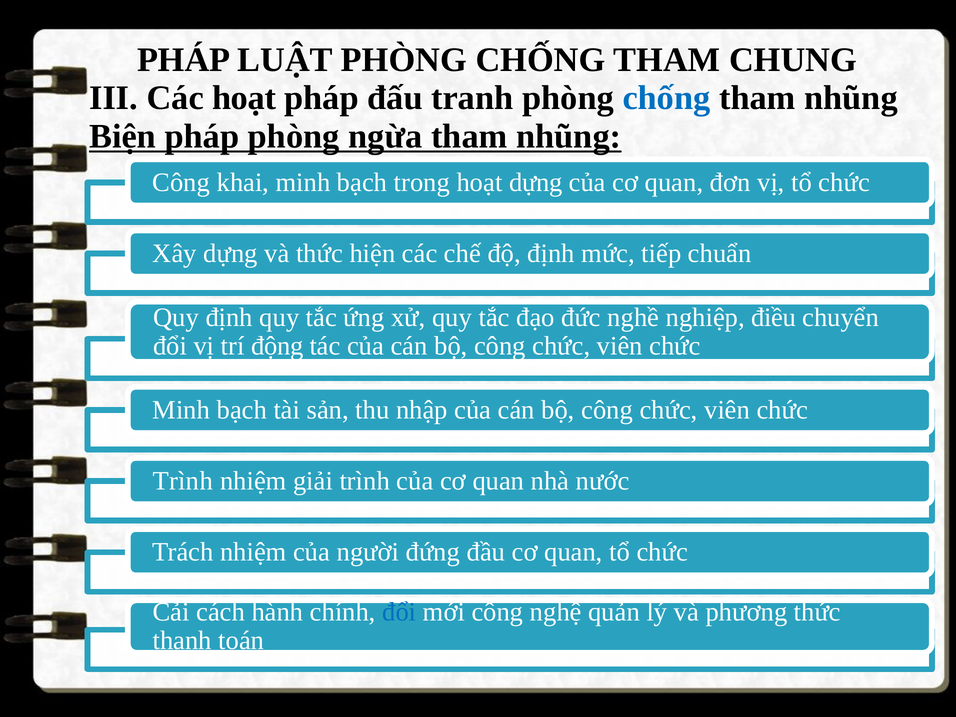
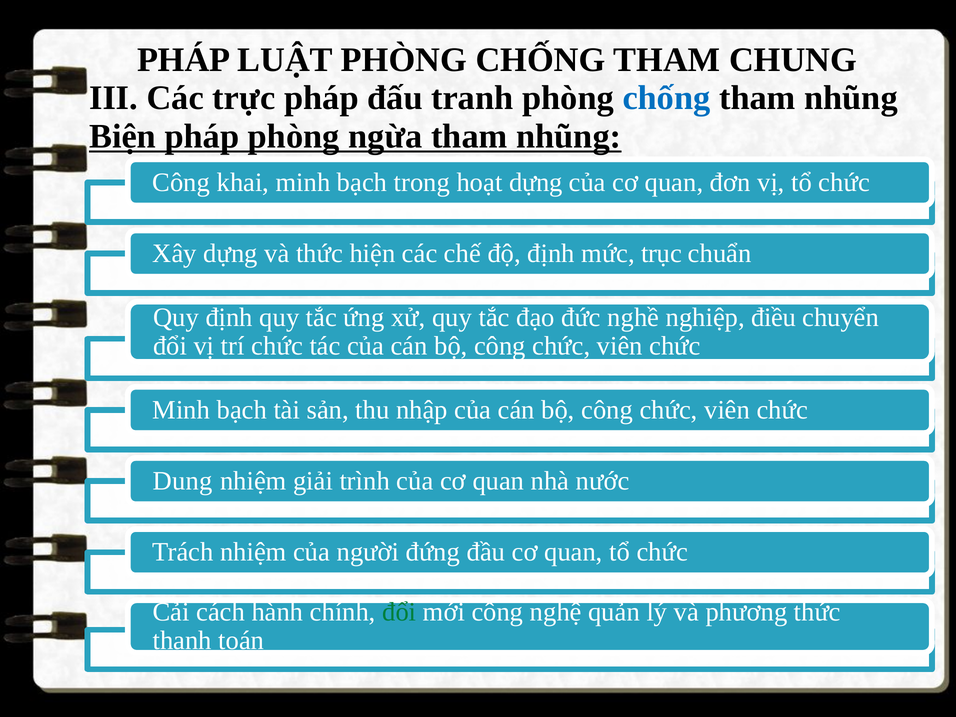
Các hoạt: hoạt -> trực
tiếp: tiếp -> trục
trí động: động -> chức
Trình at (183, 481): Trình -> Dung
đổi at (399, 612) colour: blue -> green
